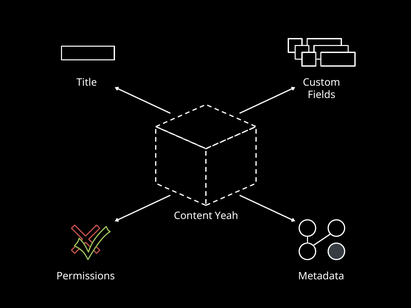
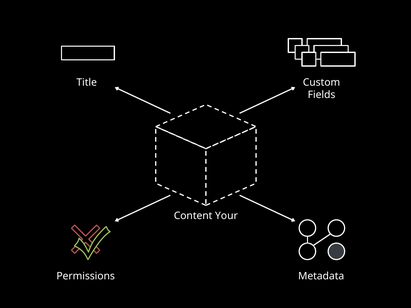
Yeah: Yeah -> Your
